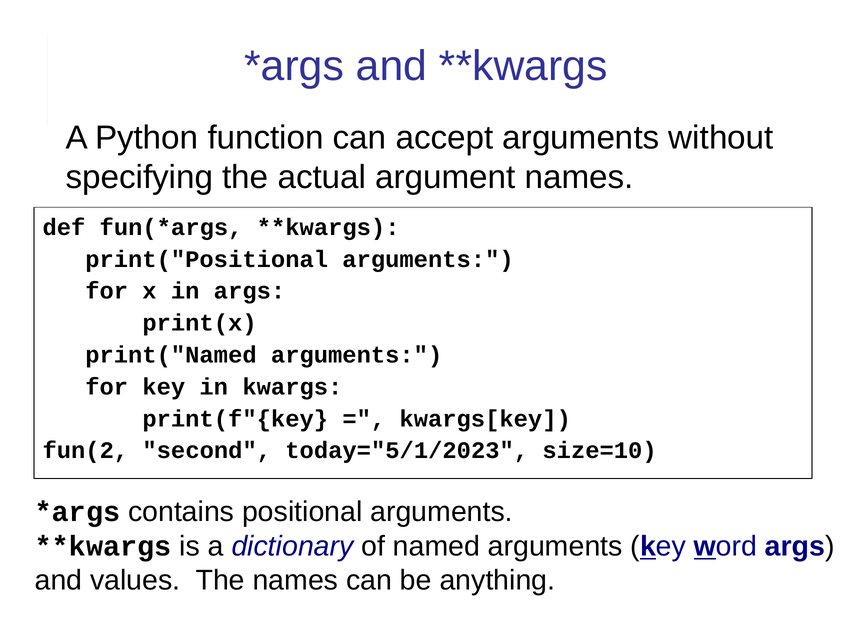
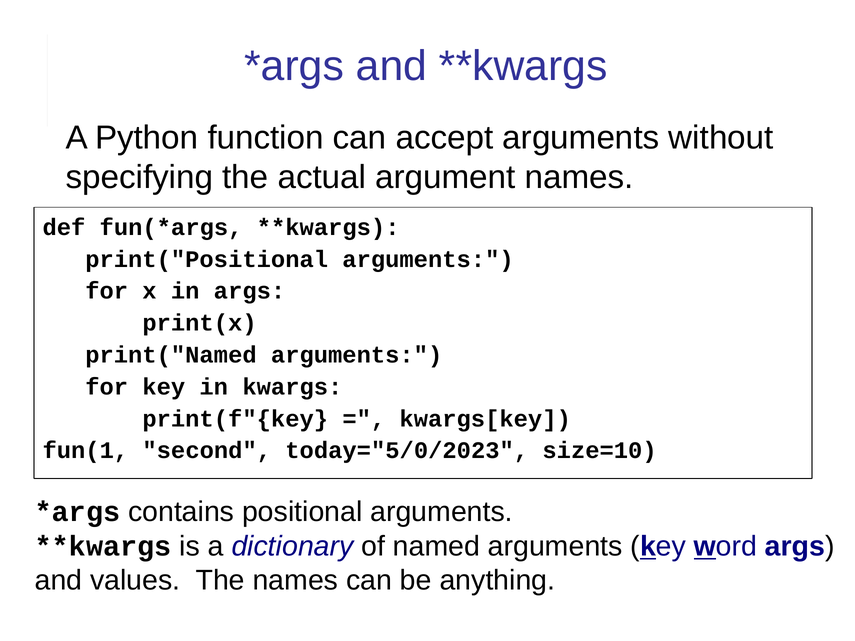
fun(2: fun(2 -> fun(1
today="5/1/2023: today="5/1/2023 -> today="5/0/2023
